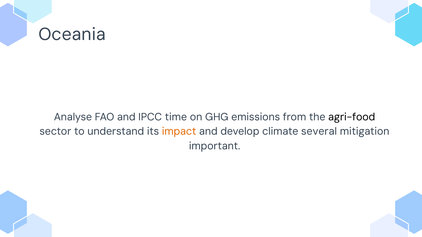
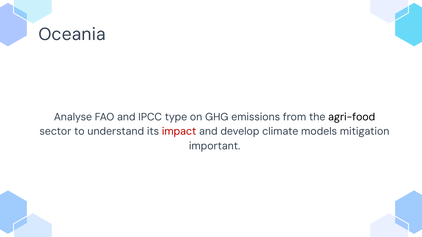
time: time -> type
impact colour: orange -> red
several: several -> models
